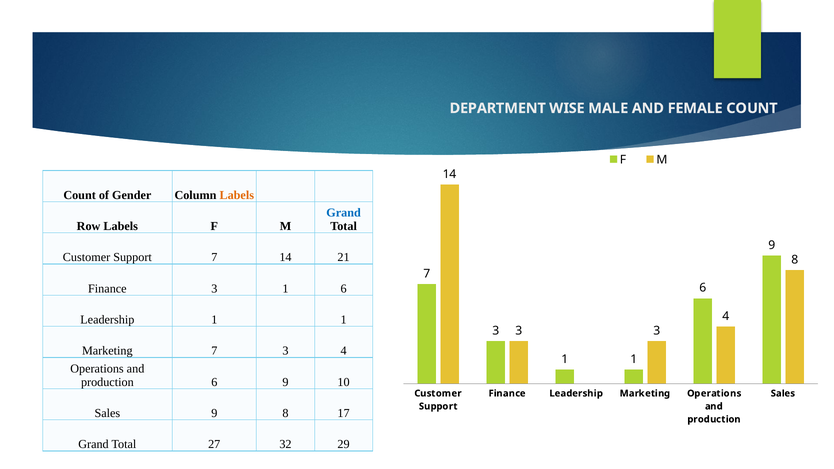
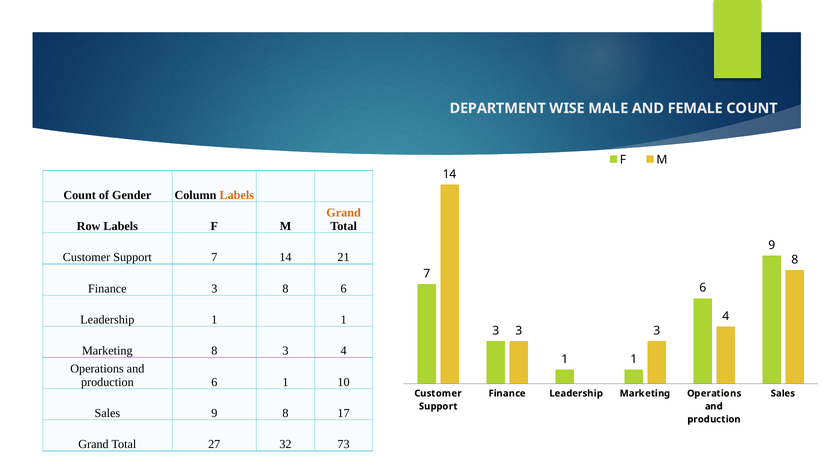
Grand at (344, 213) colour: blue -> orange
Finance 3 1: 1 -> 8
Marketing 7: 7 -> 8
production 6 9: 9 -> 1
29: 29 -> 73
